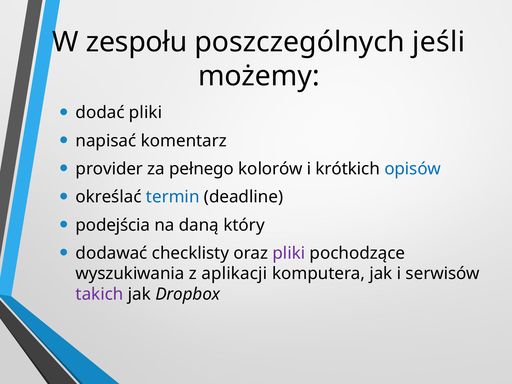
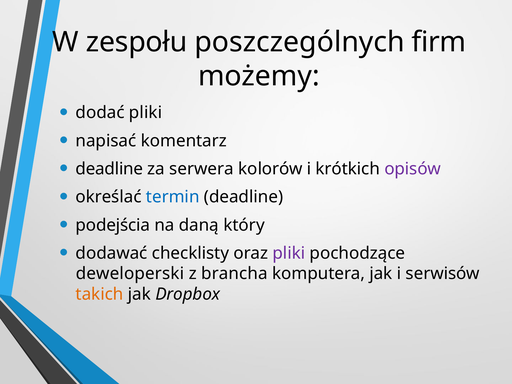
jeśli: jeśli -> firm
provider at (109, 169): provider -> deadline
pełnego: pełnego -> serwera
opisów colour: blue -> purple
wyszukiwania: wyszukiwania -> deweloperski
aplikacji: aplikacji -> brancha
takich colour: purple -> orange
